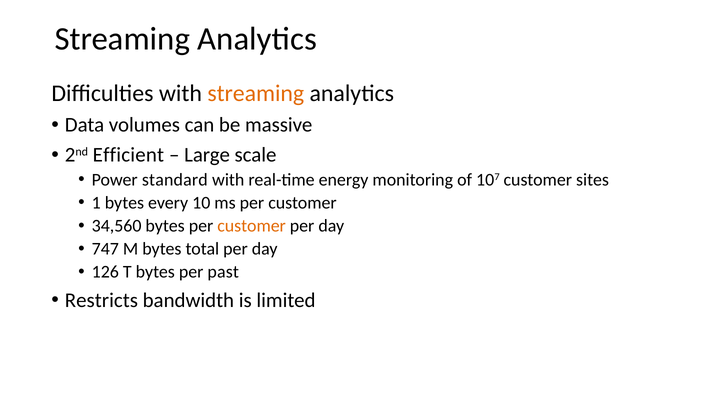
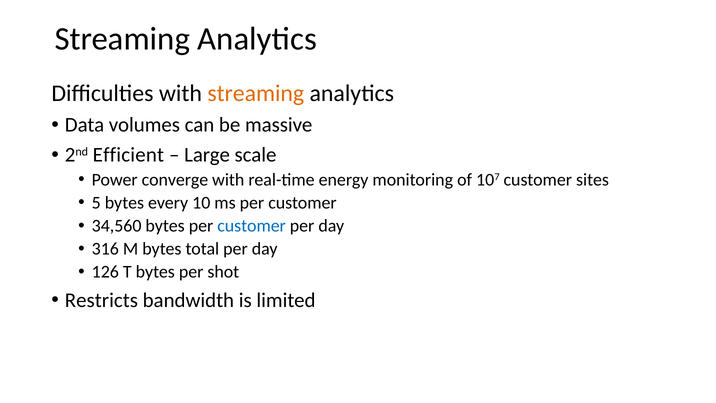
standard: standard -> converge
1: 1 -> 5
customer at (252, 226) colour: orange -> blue
747: 747 -> 316
past: past -> shot
